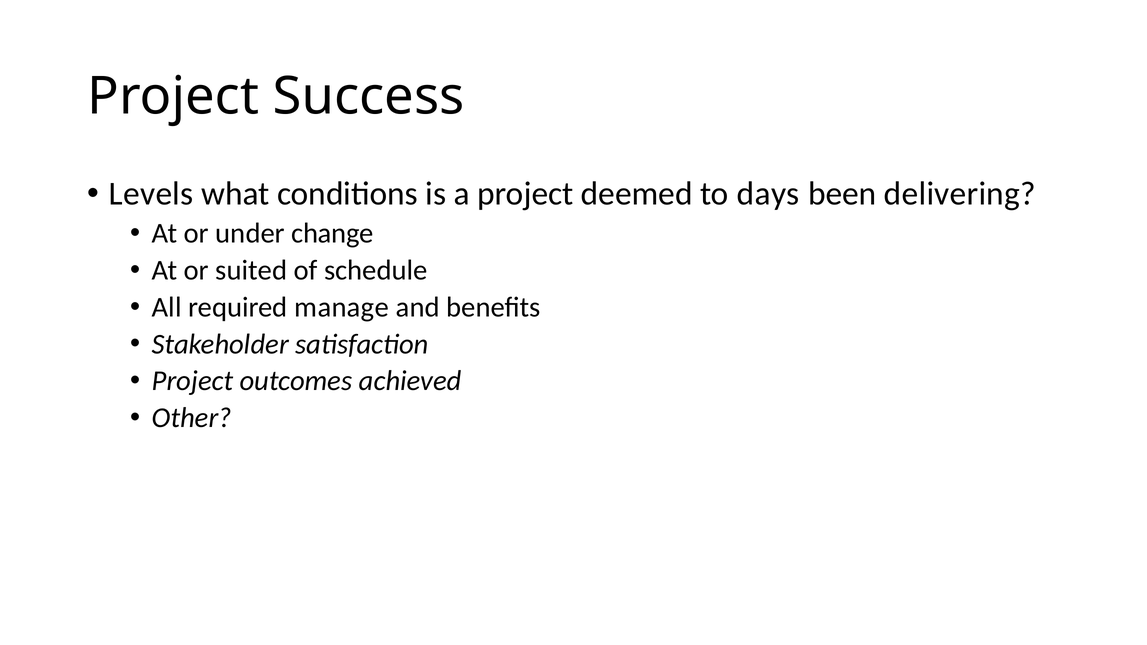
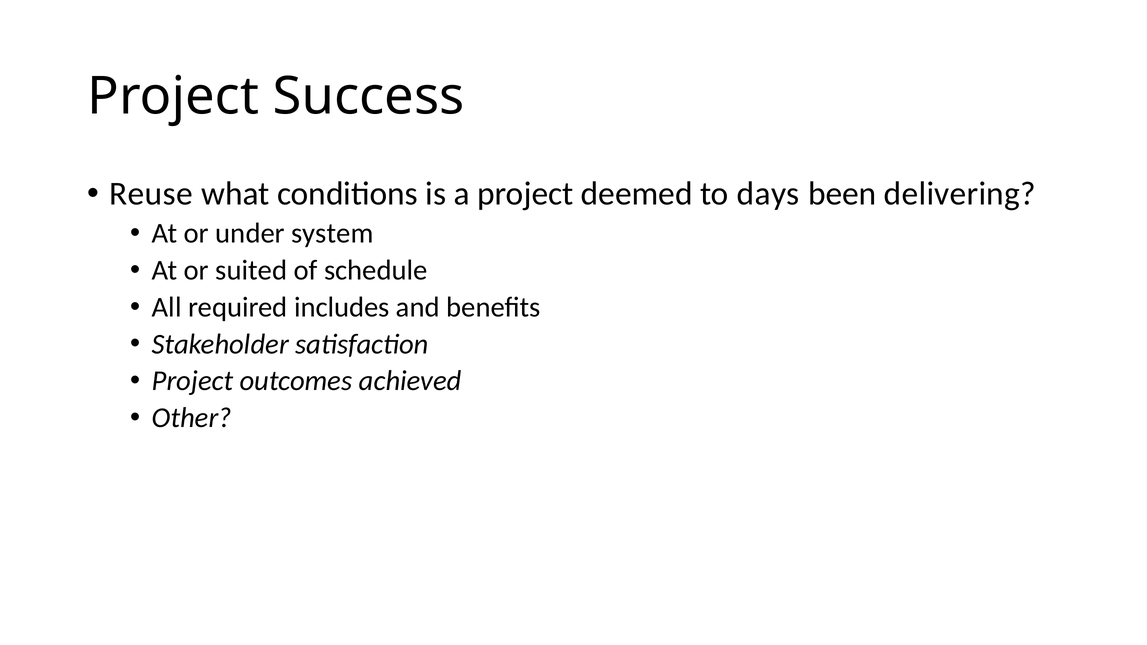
Levels: Levels -> Reuse
change: change -> system
manage: manage -> includes
